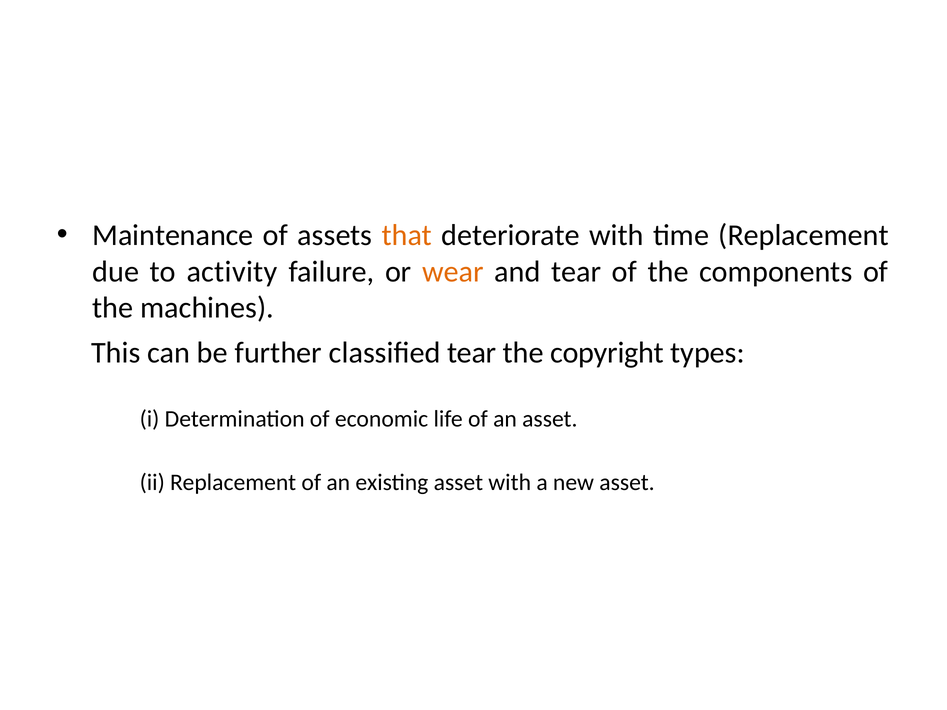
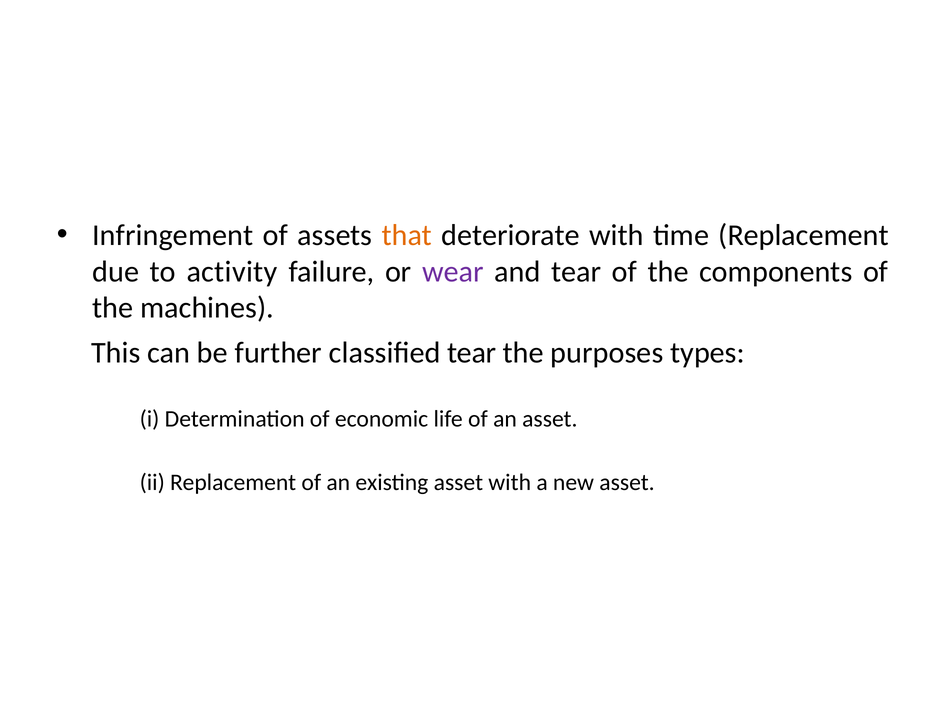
Maintenance: Maintenance -> Infringement
wear colour: orange -> purple
copyright: copyright -> purposes
